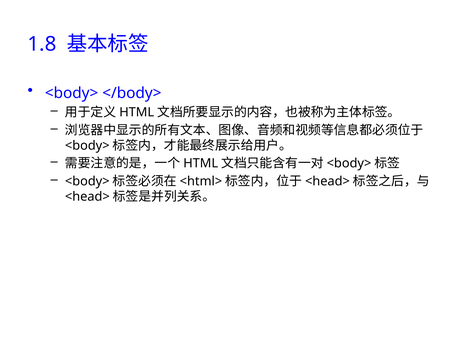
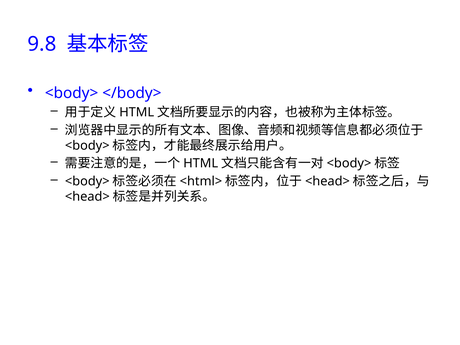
1.8: 1.8 -> 9.8
